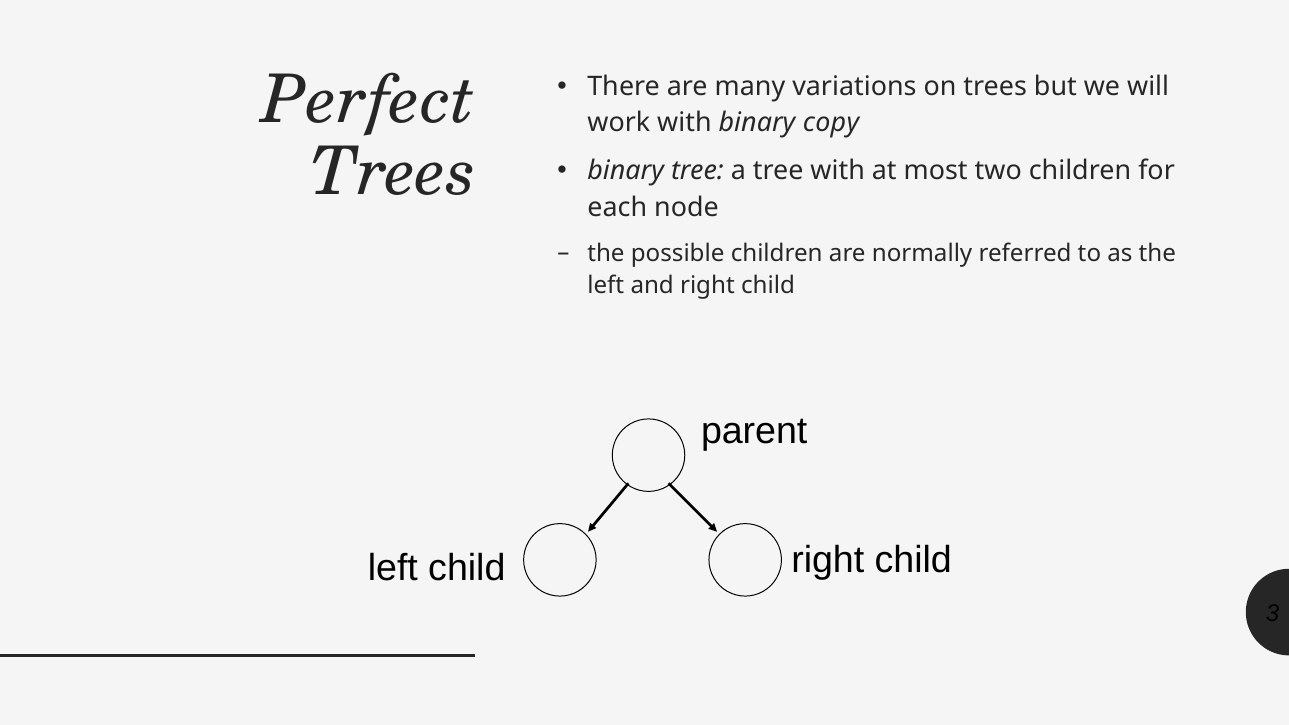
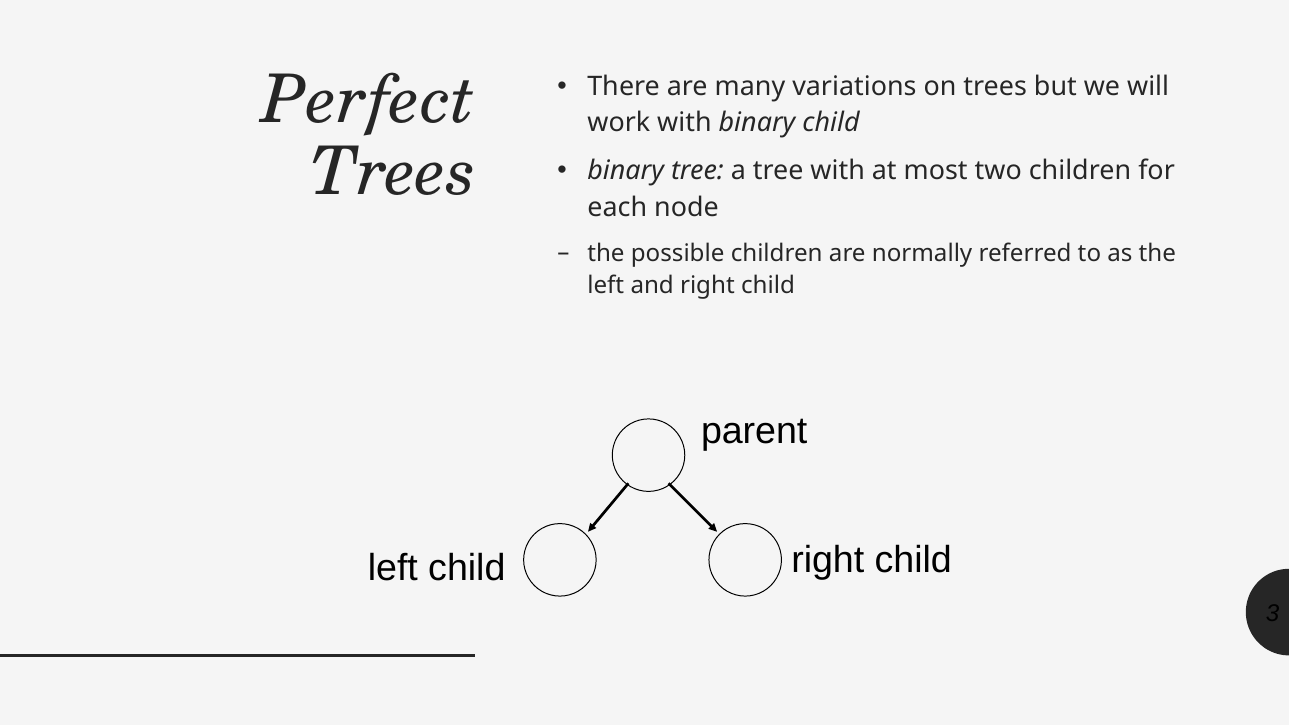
binary copy: copy -> child
